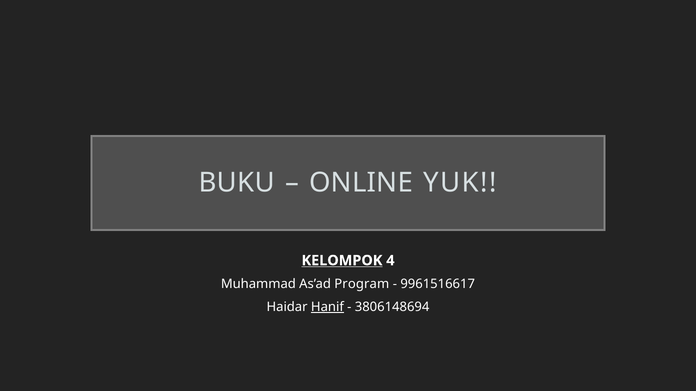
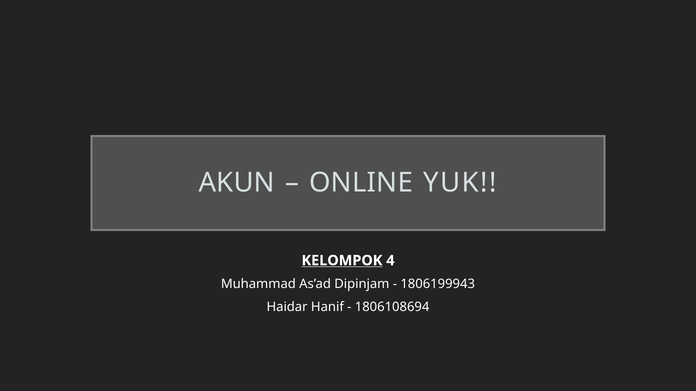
BUKU: BUKU -> AKUN
Program: Program -> Dipinjam
9961516617: 9961516617 -> 1806199943
Hanif underline: present -> none
3806148694: 3806148694 -> 1806108694
